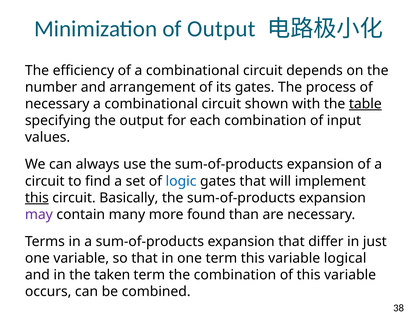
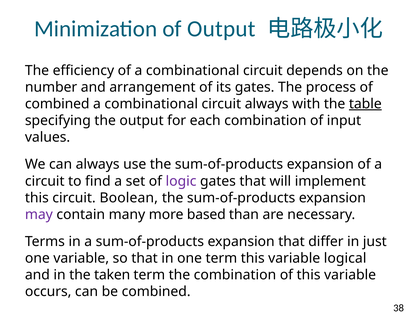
necessary at (57, 104): necessary -> combined
circuit shown: shown -> always
logic colour: blue -> purple
this at (37, 198) underline: present -> none
Basically: Basically -> Boolean
found: found -> based
